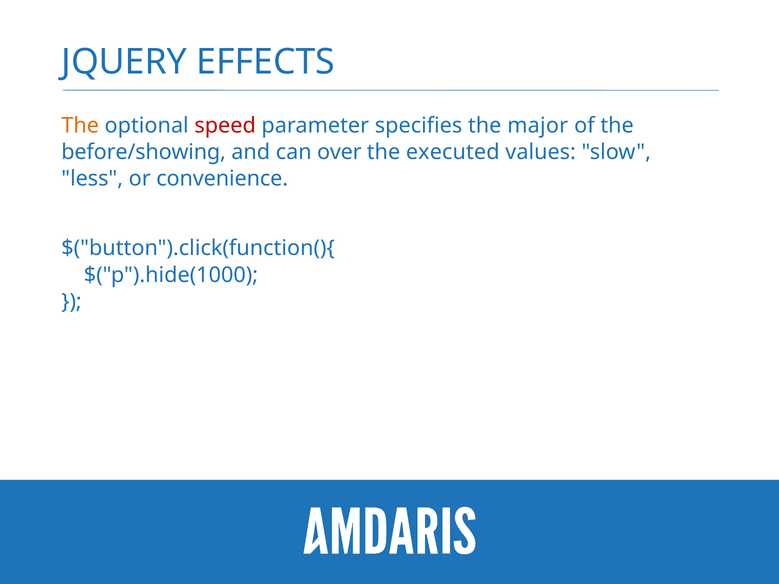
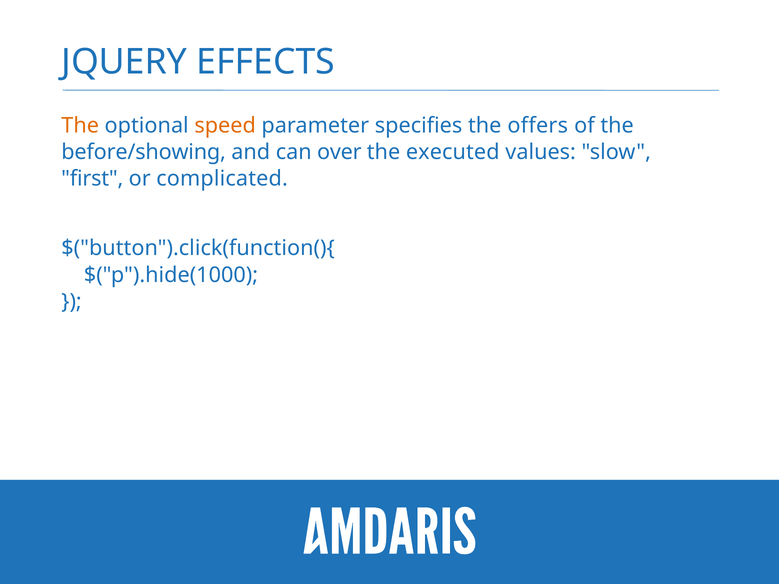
speed colour: red -> orange
major: major -> offers
less: less -> first
convenience: convenience -> complicated
